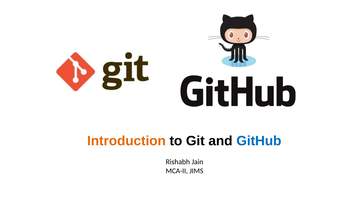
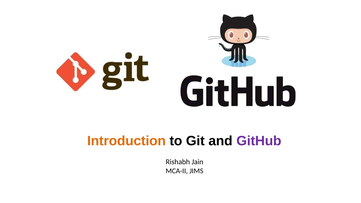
GitHub colour: blue -> purple
